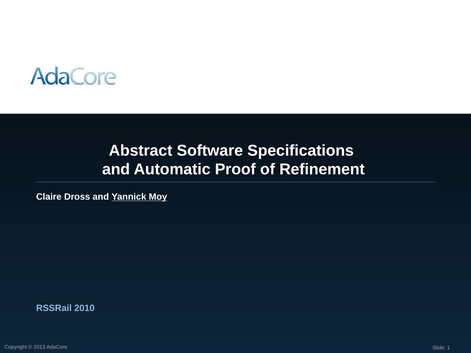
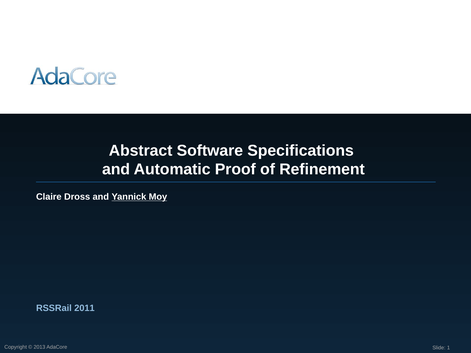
2010: 2010 -> 2011
